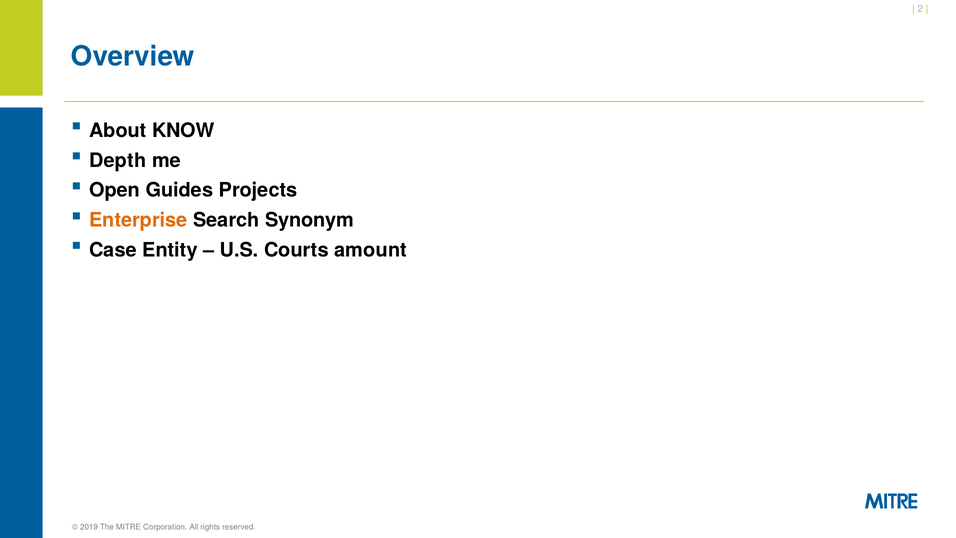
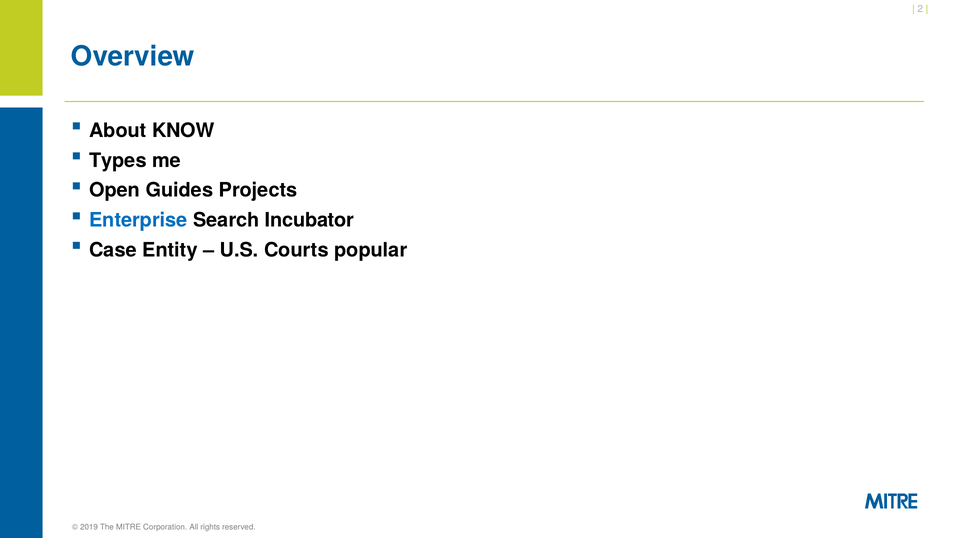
Depth: Depth -> Types
Enterprise colour: orange -> blue
Synonym: Synonym -> Incubator
amount: amount -> popular
